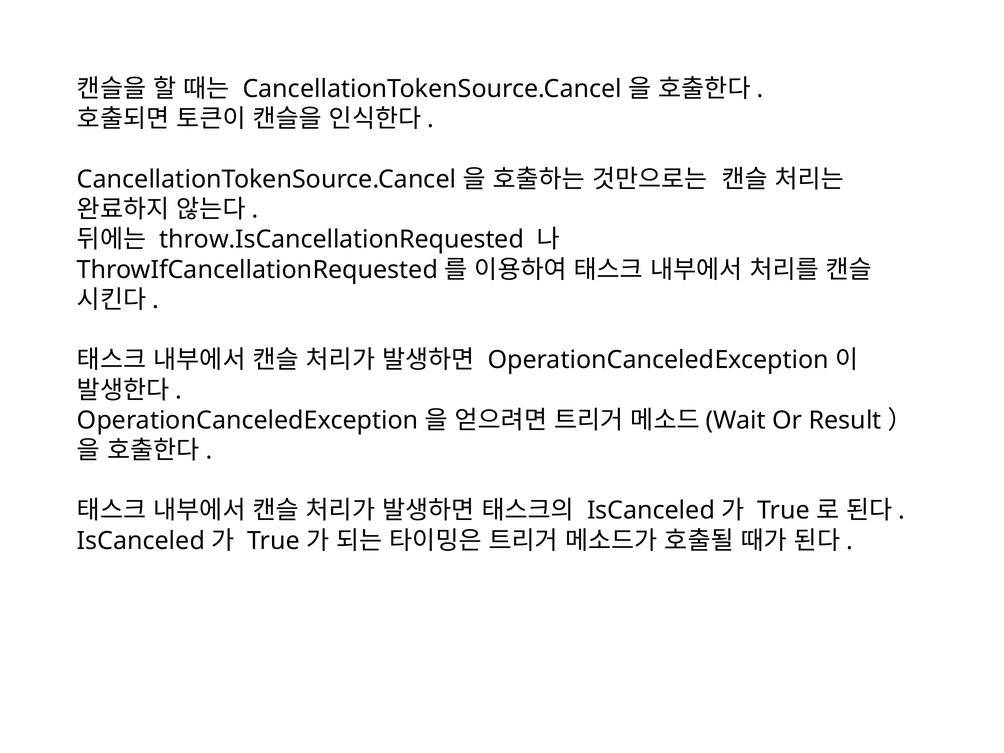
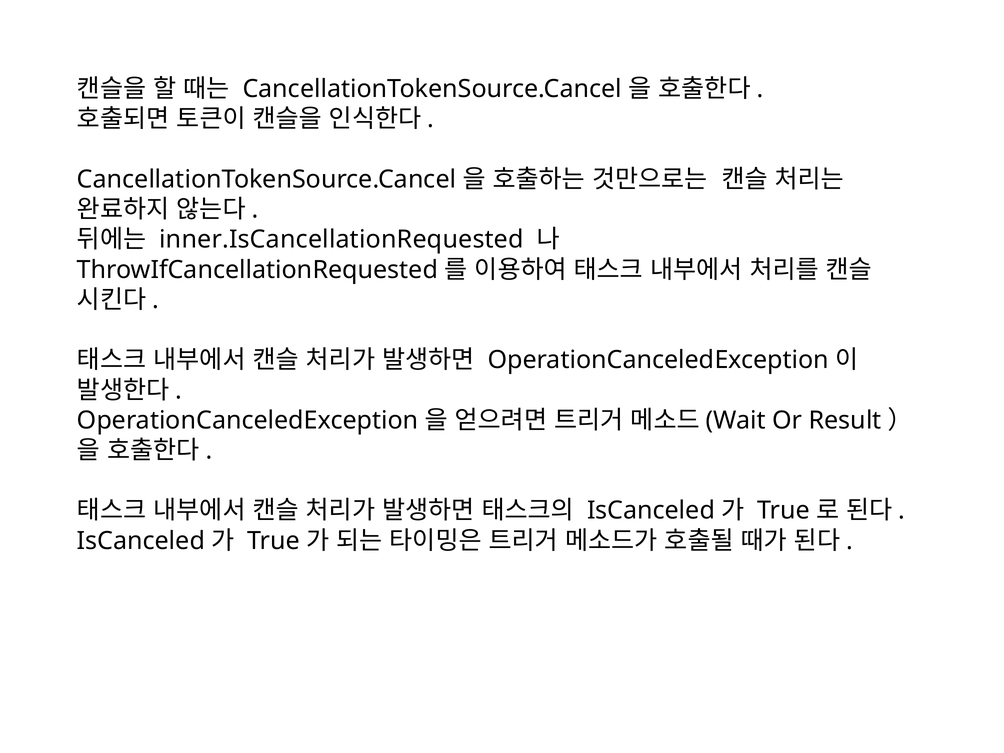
throw.IsCancellationRequested: throw.IsCancellationRequested -> inner.IsCancellationRequested
